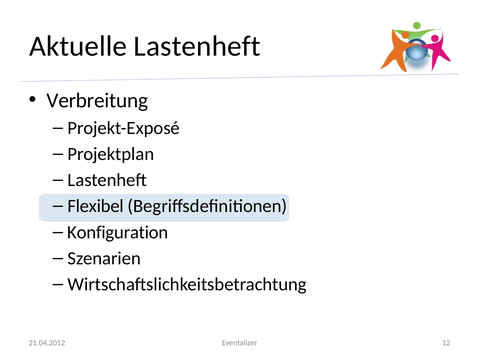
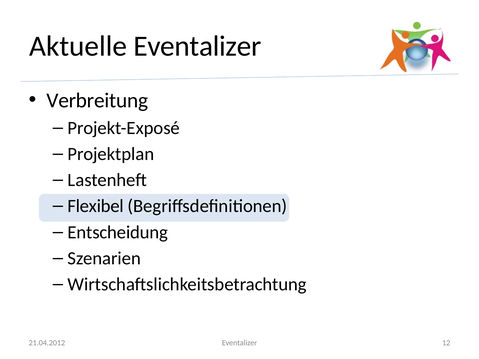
Aktuelle Lastenheft: Lastenheft -> Eventalizer
Konfiguration: Konfiguration -> Entscheidung
